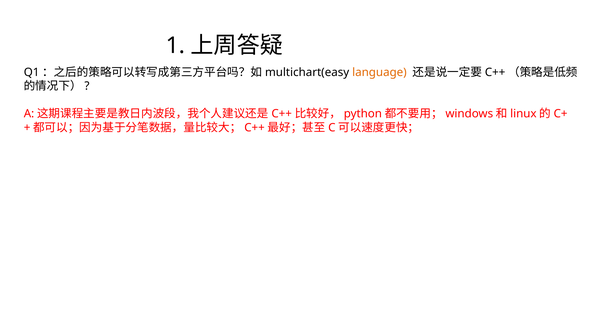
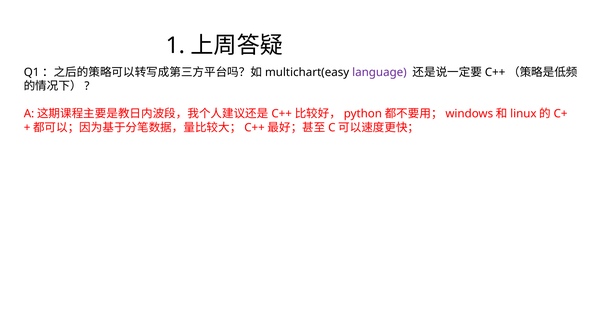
language colour: orange -> purple
